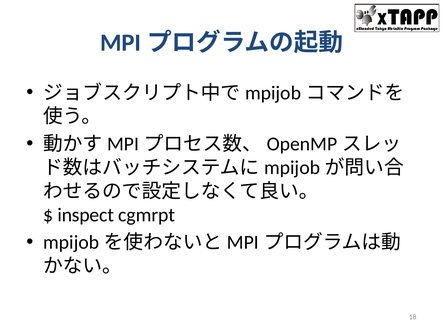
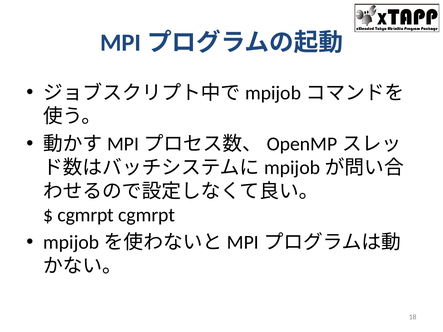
inspect at (86, 215): inspect -> cgmrpt
